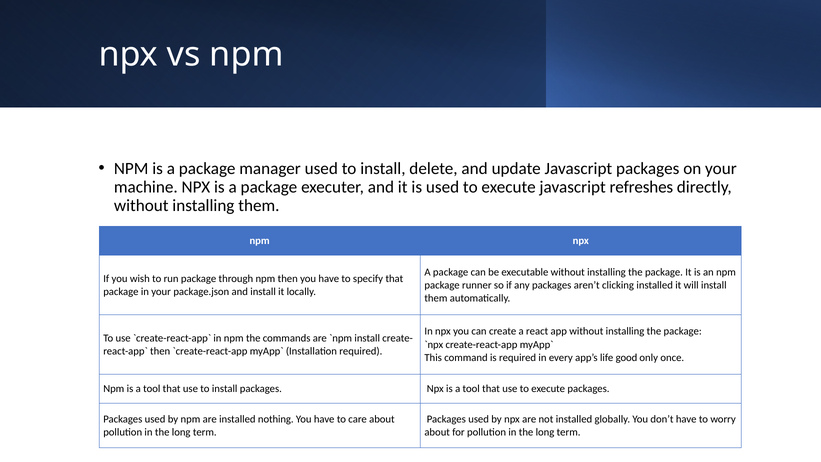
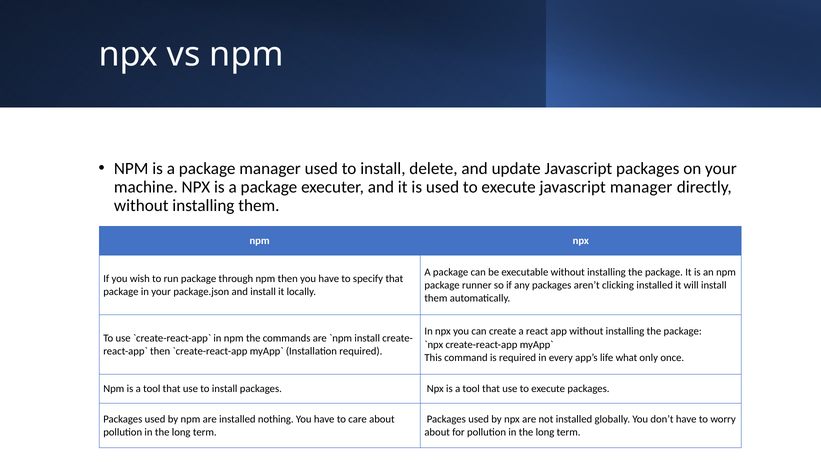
javascript refreshes: refreshes -> manager
good: good -> what
